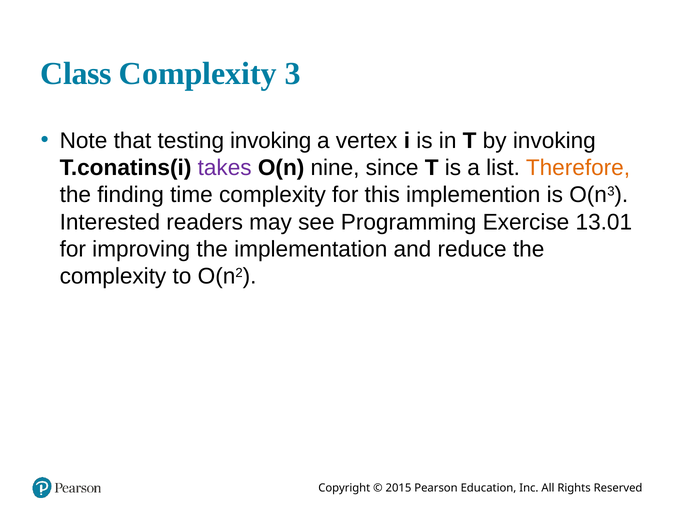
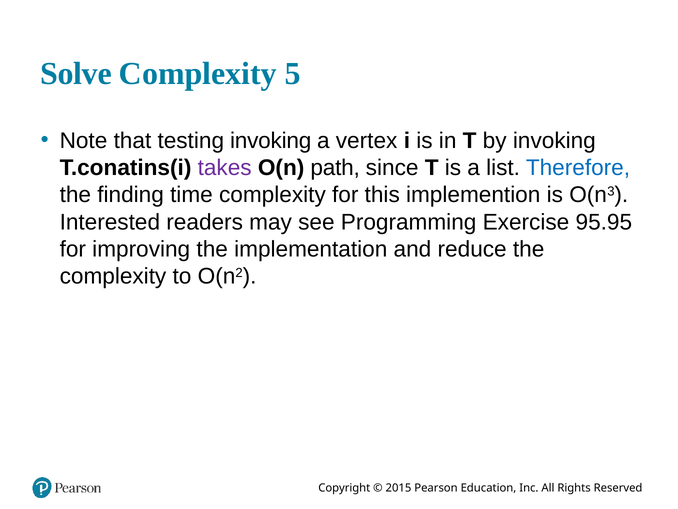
Class: Class -> Solve
3: 3 -> 5
nine: nine -> path
Therefore colour: orange -> blue
13.01: 13.01 -> 95.95
